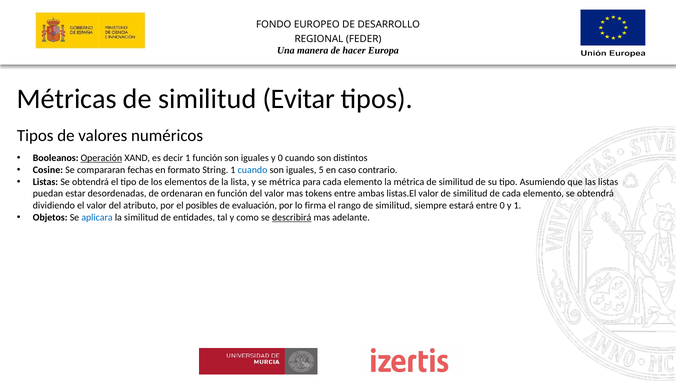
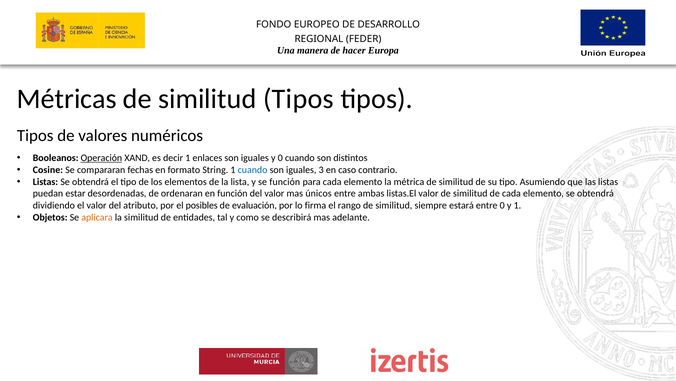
similitud Evitar: Evitar -> Tipos
1 función: función -> enlaces
5: 5 -> 3
se métrica: métrica -> función
tokens: tokens -> únicos
aplicara colour: blue -> orange
describirá underline: present -> none
